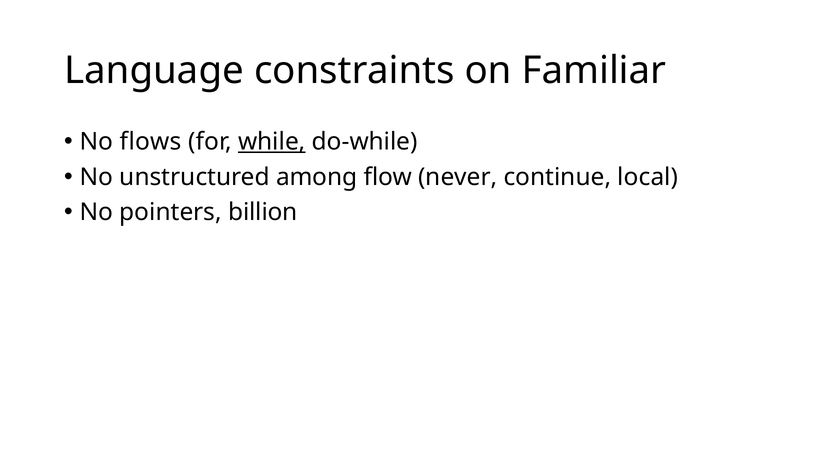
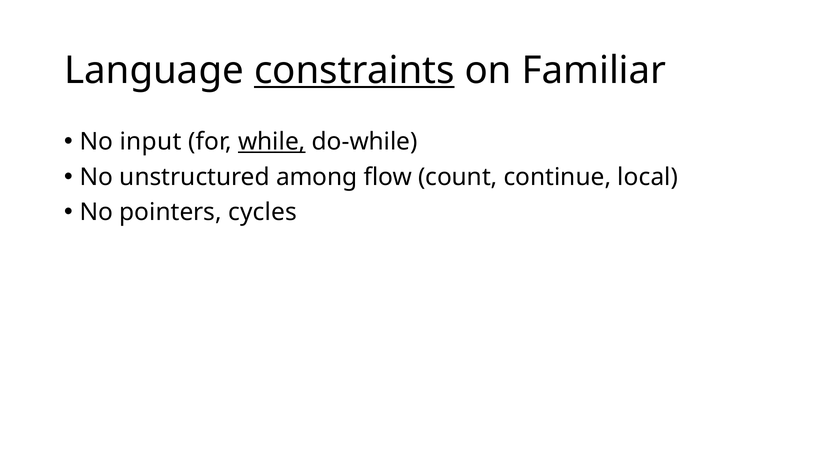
constraints underline: none -> present
flows: flows -> input
never: never -> count
billion: billion -> cycles
